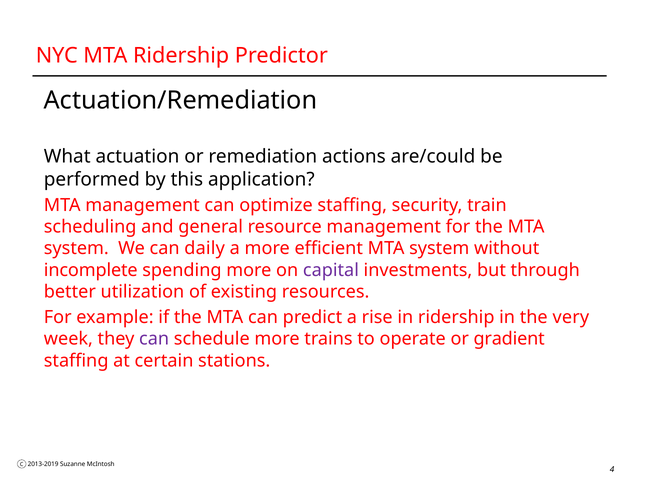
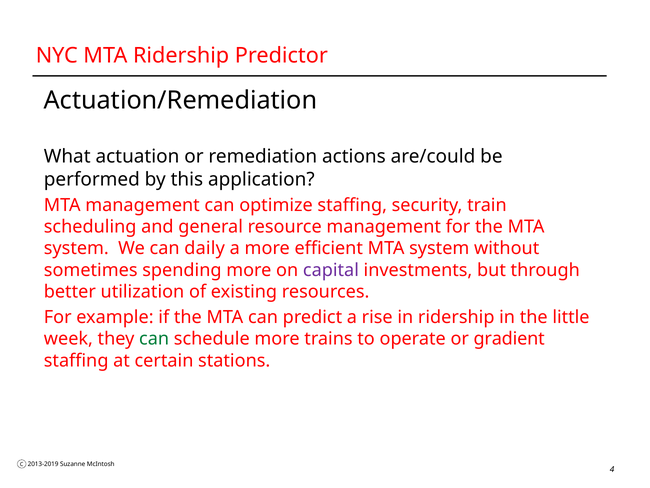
incomplete: incomplete -> sometimes
very: very -> little
can at (154, 339) colour: purple -> green
